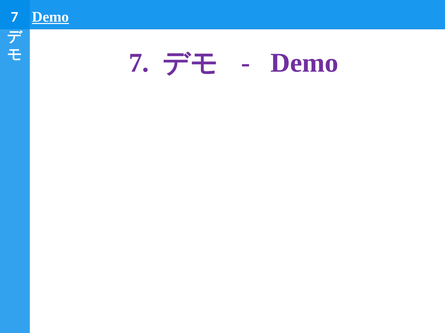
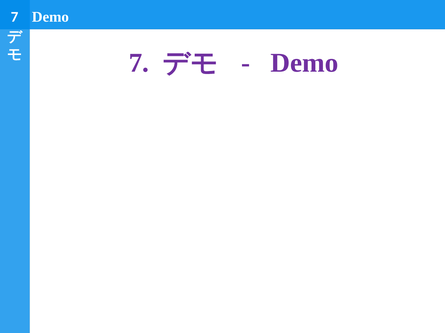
Demo at (50, 17) underline: present -> none
